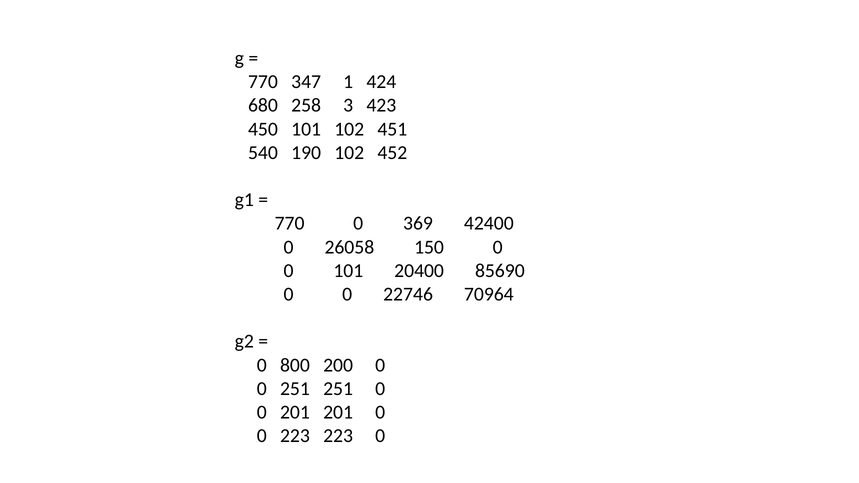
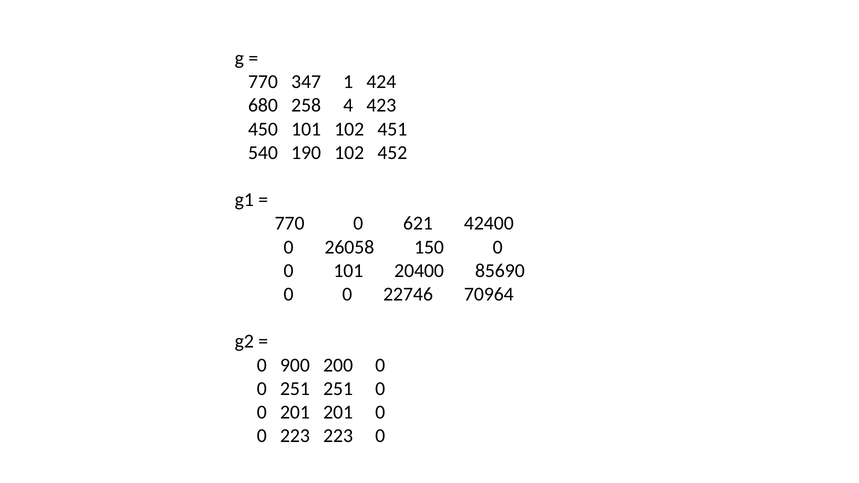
3: 3 -> 4
369: 369 -> 621
800: 800 -> 900
